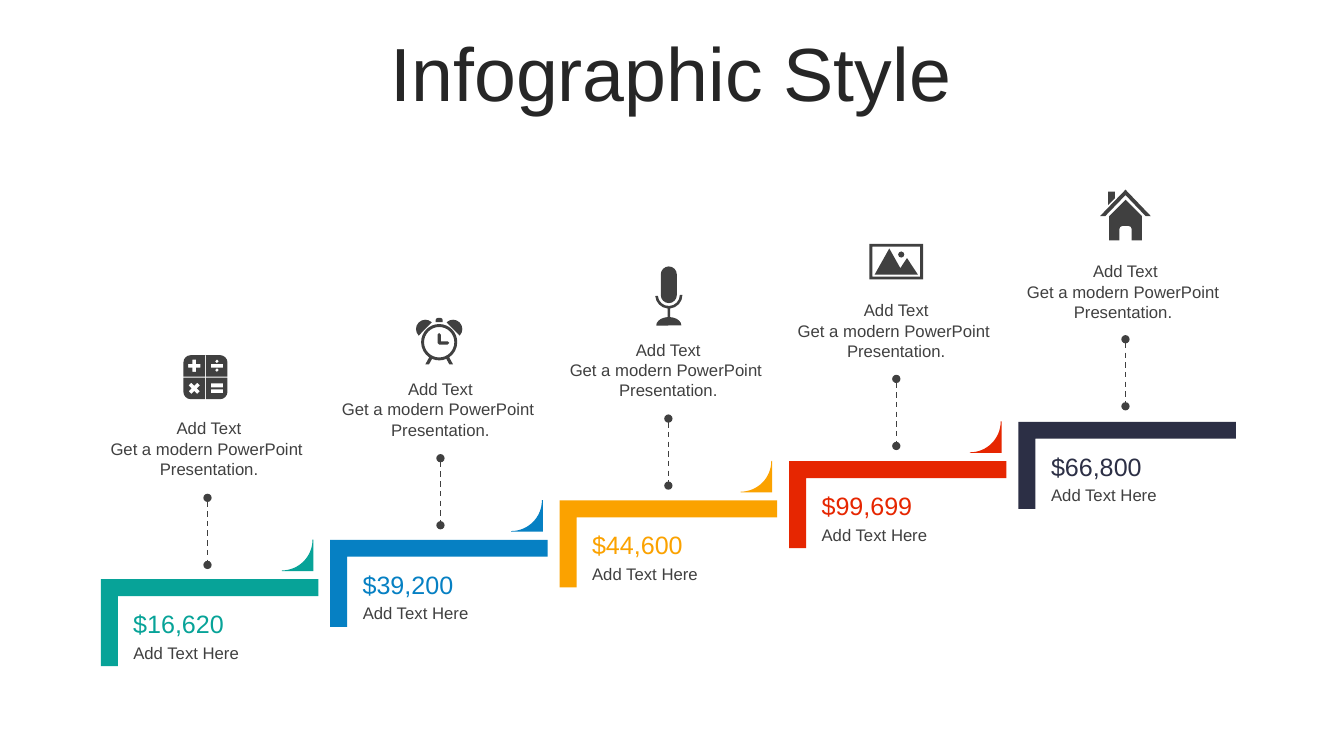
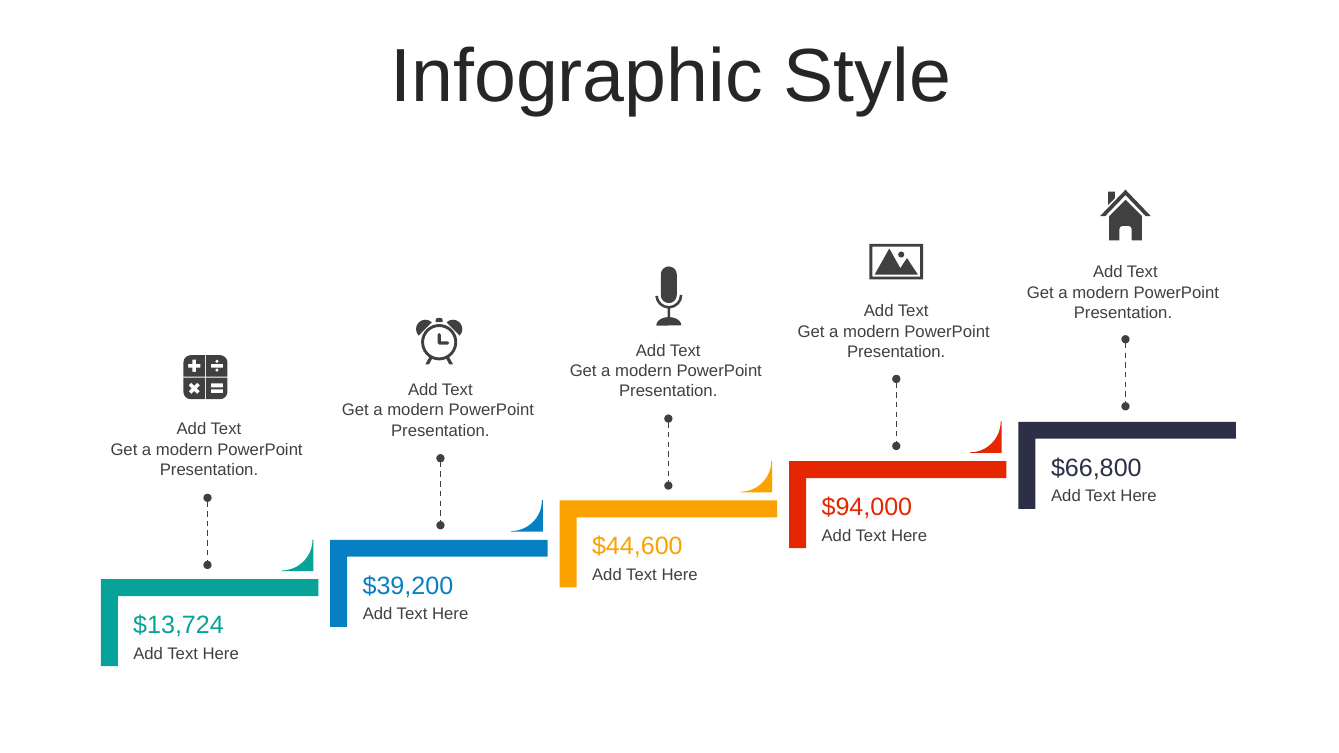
$99,699: $99,699 -> $94,000
$16,620: $16,620 -> $13,724
